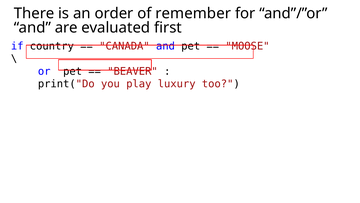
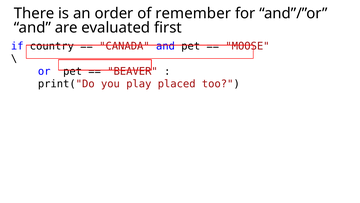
luxury: luxury -> placed
